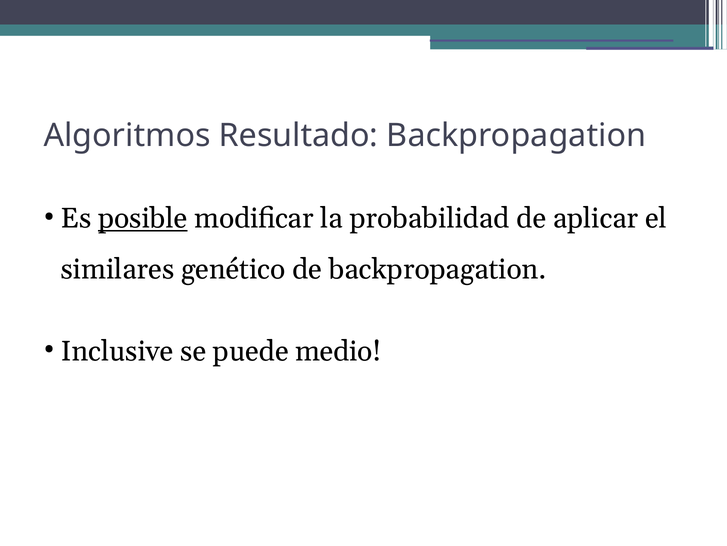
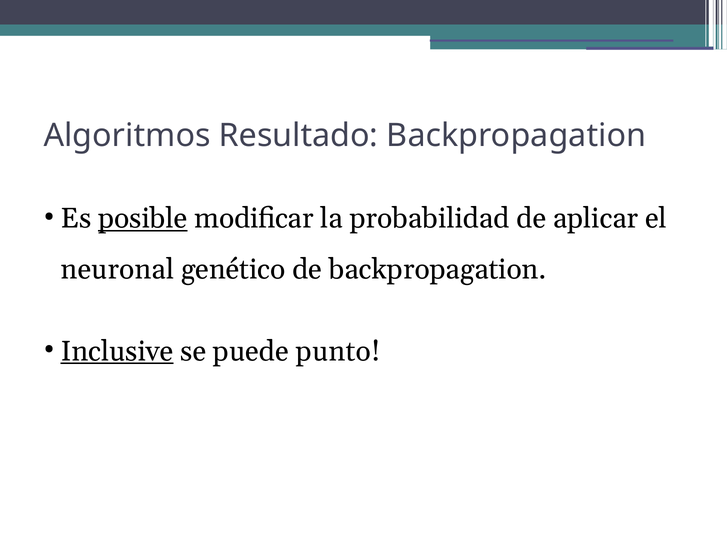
similares: similares -> neuronal
Inclusive underline: none -> present
medio: medio -> punto
